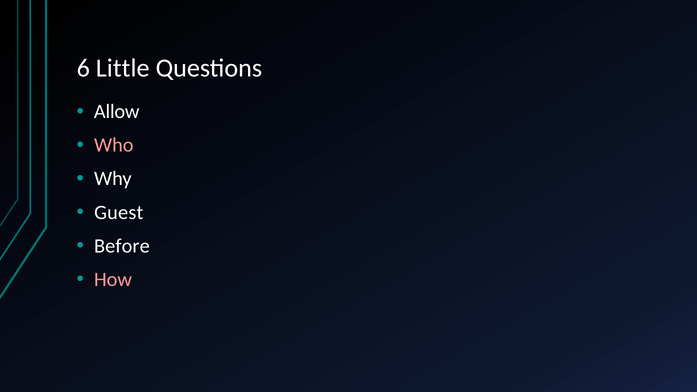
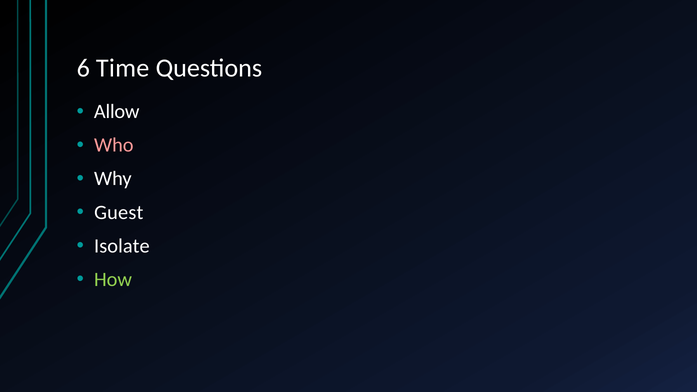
Little: Little -> Time
Before: Before -> Isolate
How colour: pink -> light green
